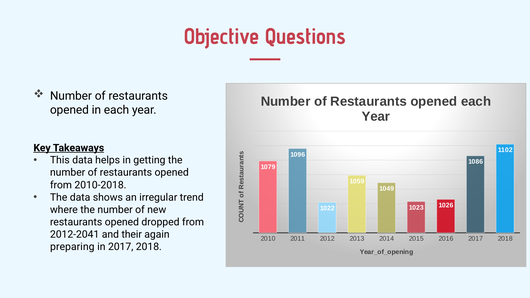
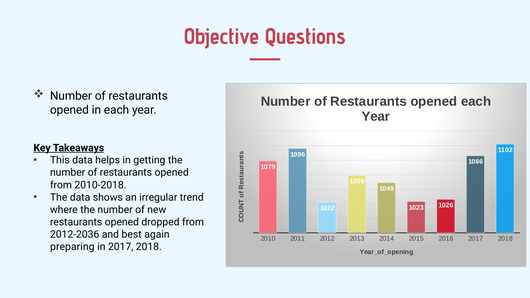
2012-2041: 2012-2041 -> 2012-2036
their: their -> best
